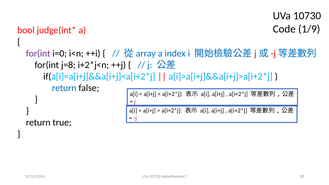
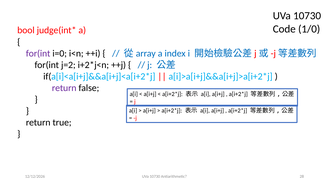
1/9: 1/9 -> 1/0
j=8: j=8 -> j=2
return at (64, 88) colour: blue -> purple
